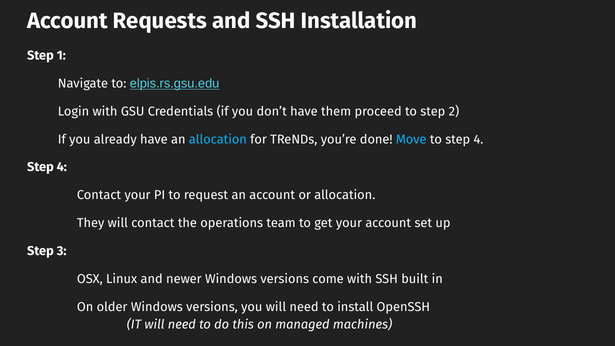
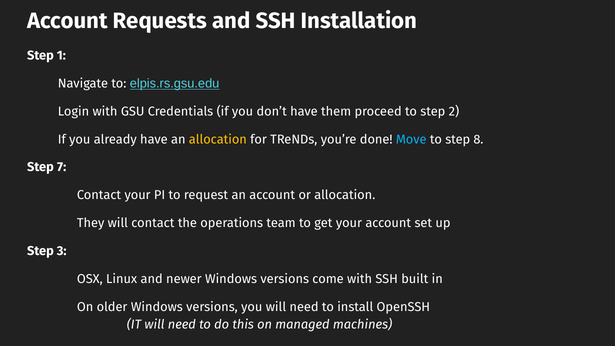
allocation at (218, 139) colour: light blue -> yellow
to step 4: 4 -> 8
4 at (62, 167): 4 -> 7
